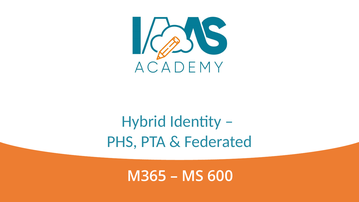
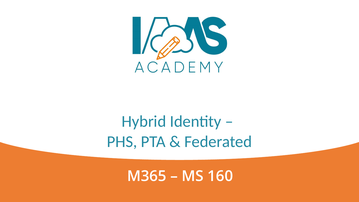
600: 600 -> 160
